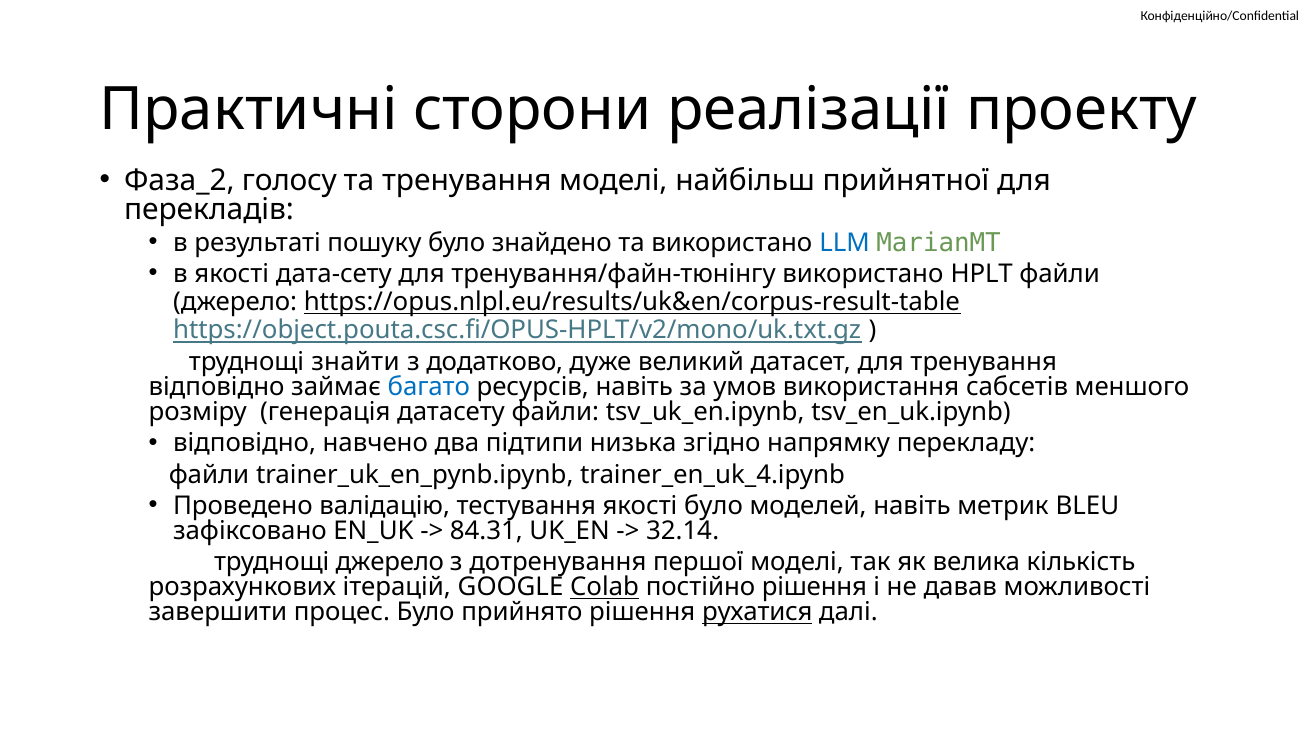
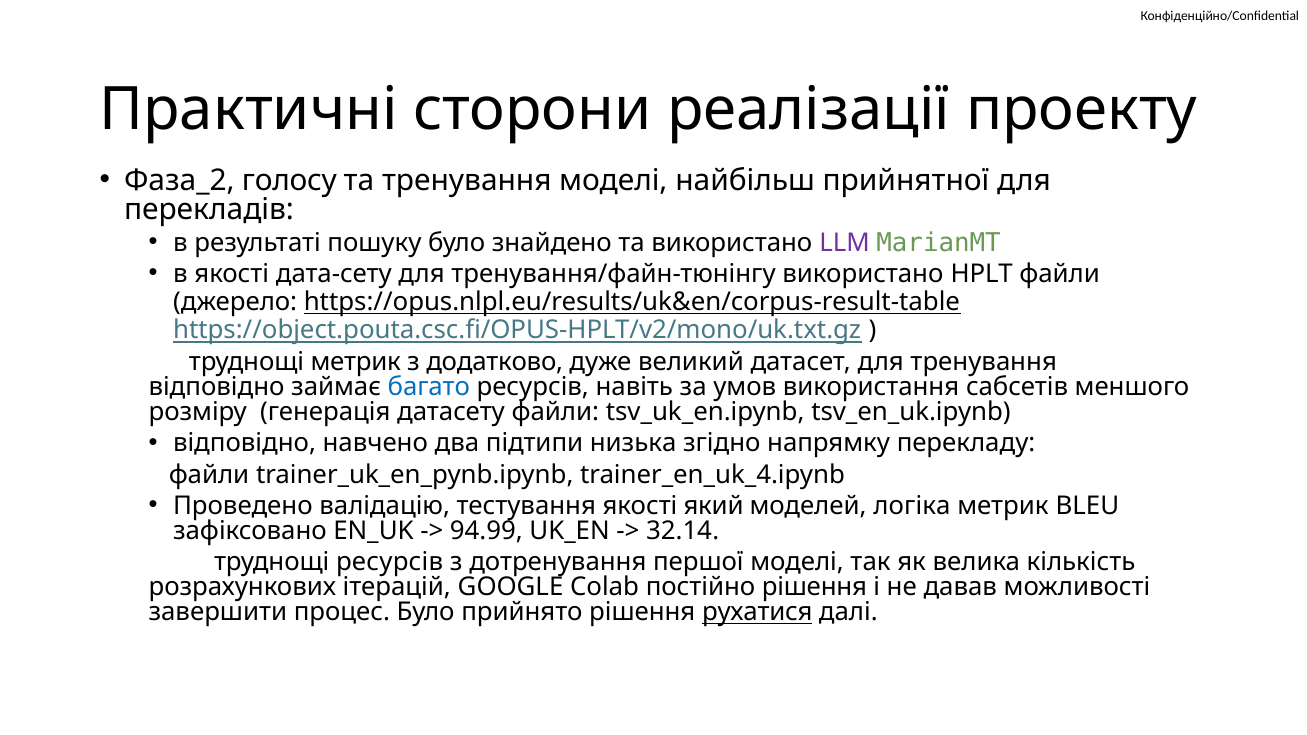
LLM colour: blue -> purple
труднощі знайти: знайти -> метрик
якості було: було -> який
моделей навіть: навіть -> логіка
84.31: 84.31 -> 94.99
труднощі джерело: джерело -> ресурсів
Colab underline: present -> none
